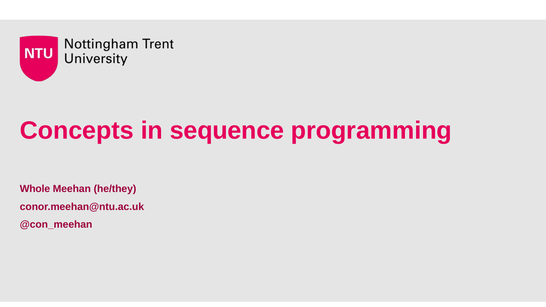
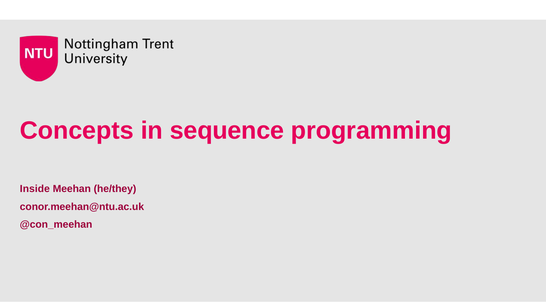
Whole: Whole -> Inside
